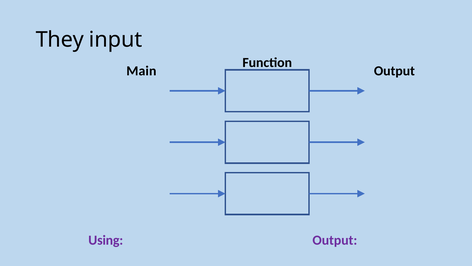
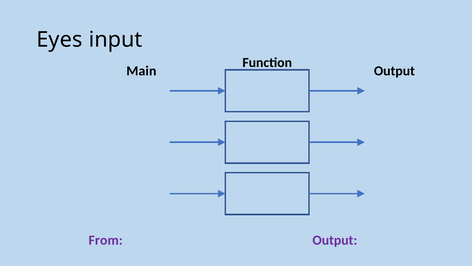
They: They -> Eyes
Using: Using -> From
